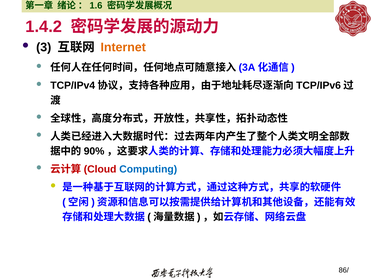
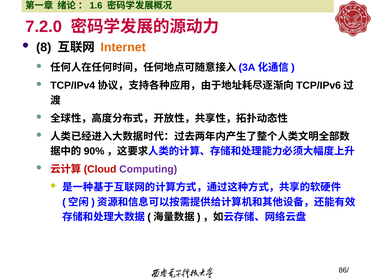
1.4.2: 1.4.2 -> 7.2.0
3: 3 -> 8
Computing colour: blue -> purple
